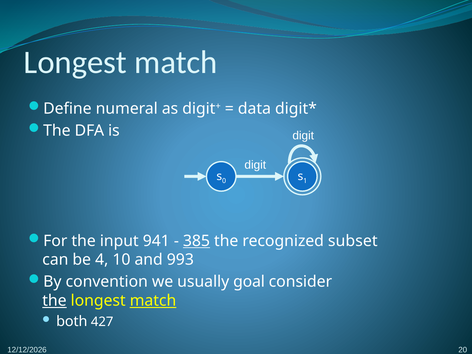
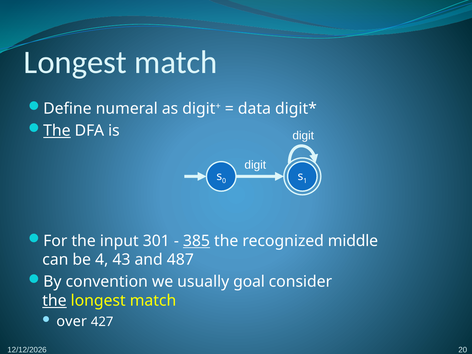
The at (57, 131) underline: none -> present
941: 941 -> 301
subset: subset -> middle
10: 10 -> 43
993: 993 -> 487
match at (153, 301) underline: present -> none
both: both -> over
